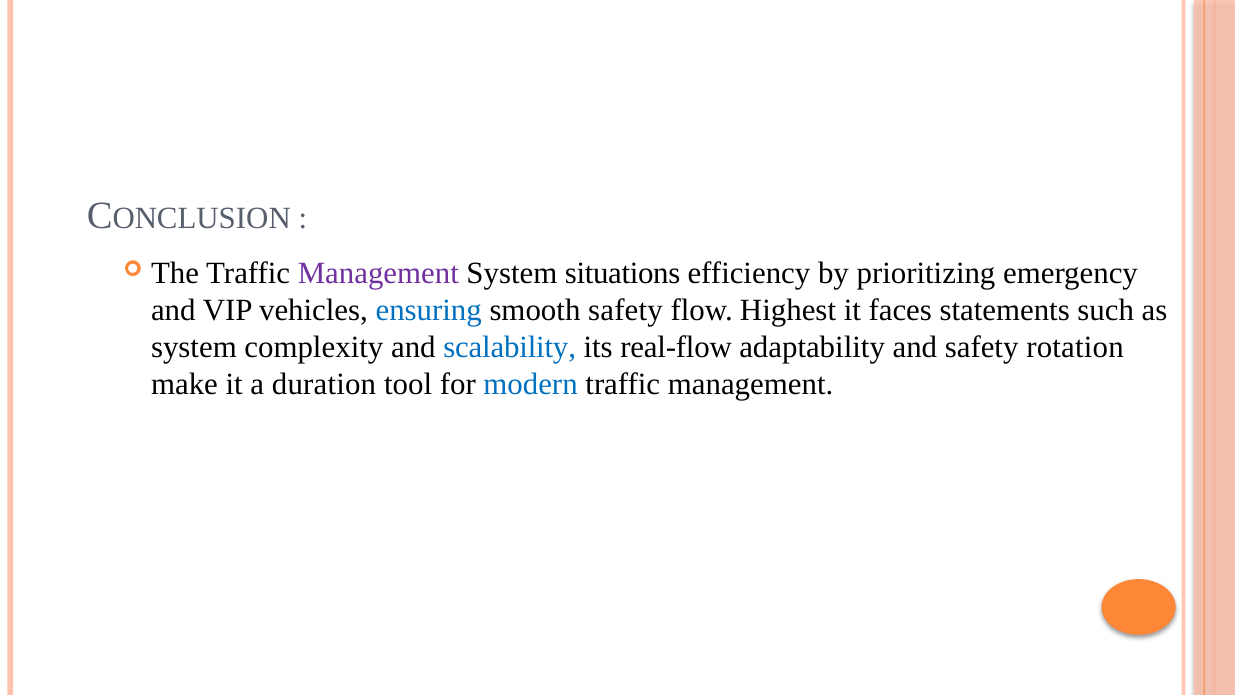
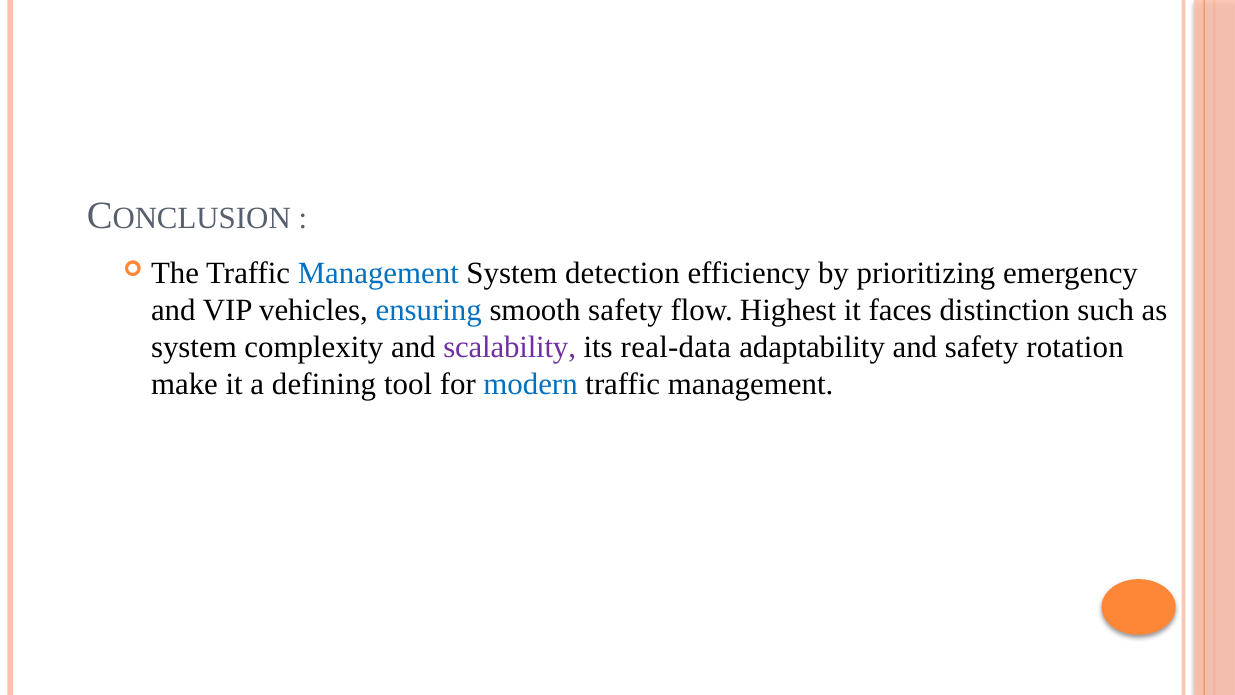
Management at (378, 273) colour: purple -> blue
situations: situations -> detection
statements: statements -> distinction
scalability colour: blue -> purple
real-flow: real-flow -> real-data
duration: duration -> defining
